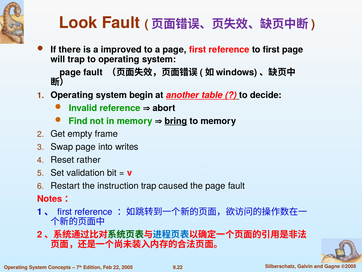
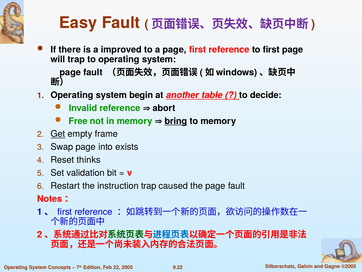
Look: Look -> Easy
Find: Find -> Free
Get underline: none -> present
writes: writes -> exists
rather: rather -> thinks
